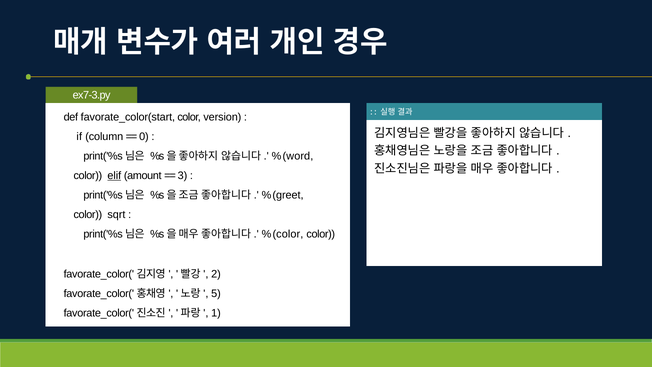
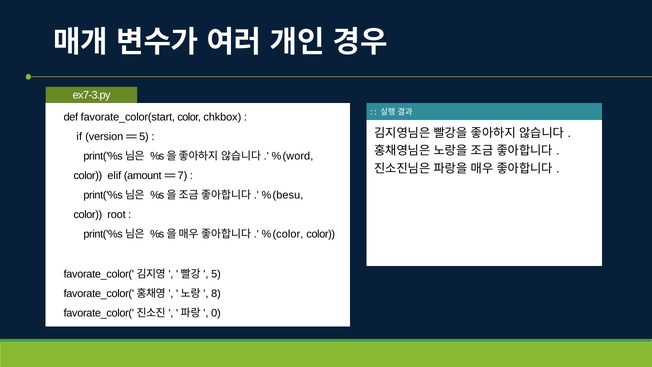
version: version -> chkbox
column: column -> version
0 at (144, 136): 0 -> 5
elif underline: present -> none
3: 3 -> 7
greet: greet -> besu
sqrt: sqrt -> root
2 at (216, 274): 2 -> 5
5: 5 -> 8
1: 1 -> 0
